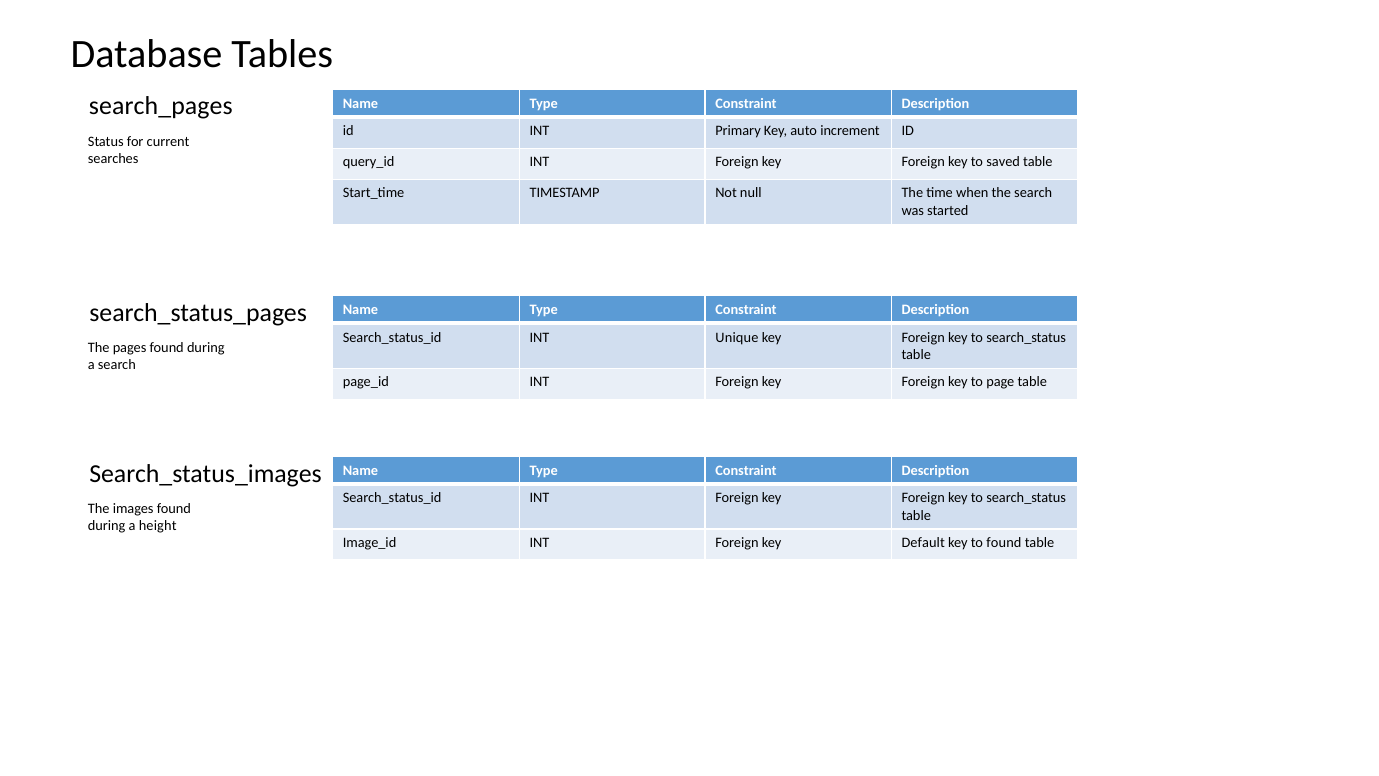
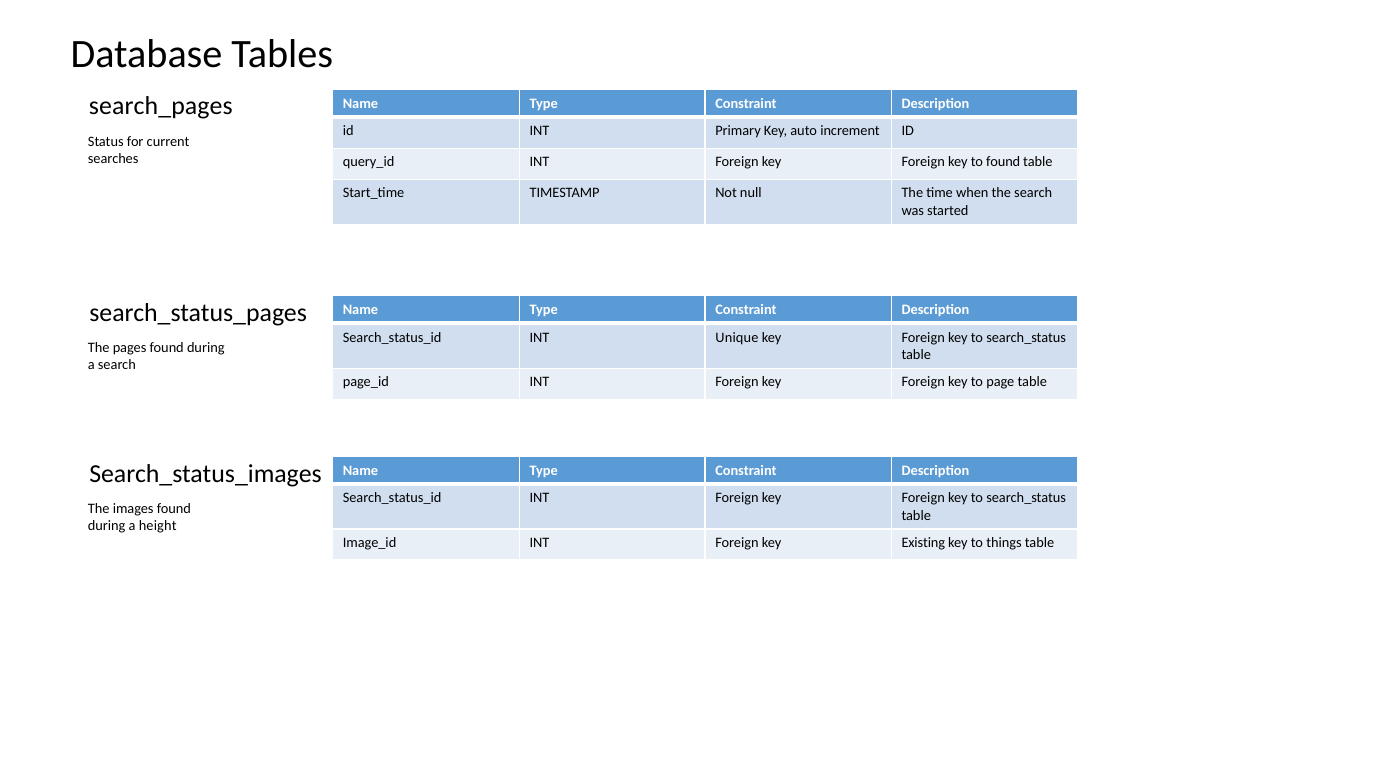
to saved: saved -> found
Default: Default -> Existing
to found: found -> things
